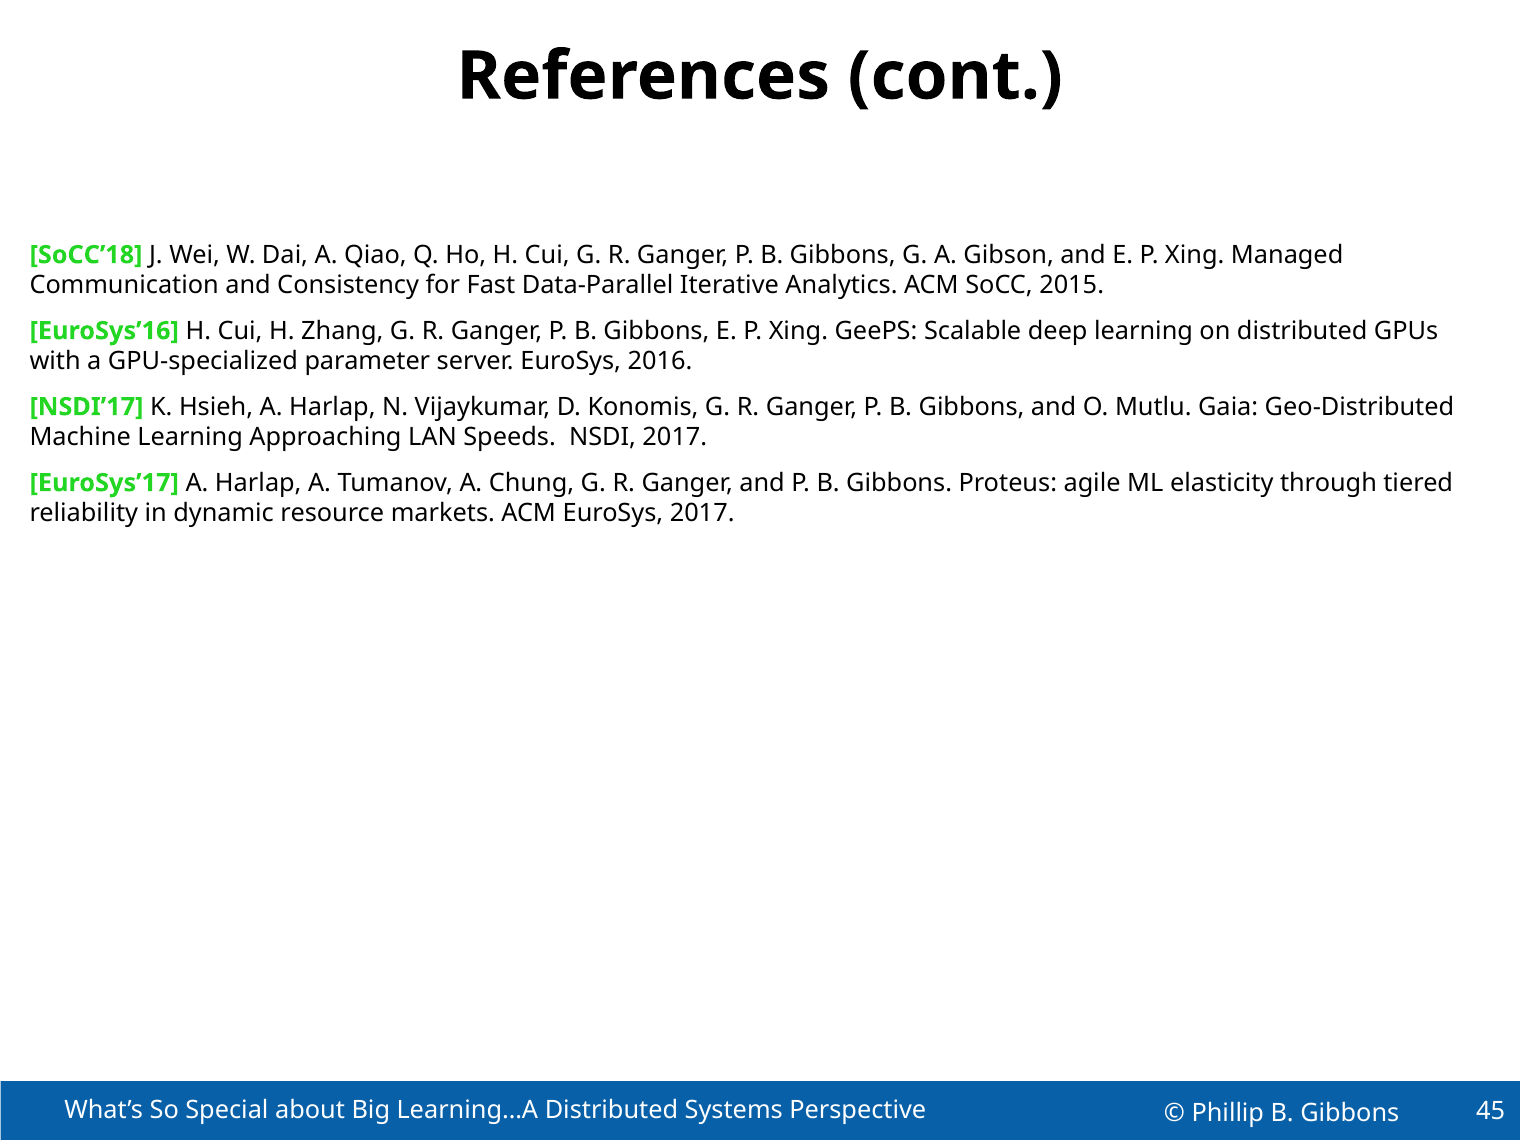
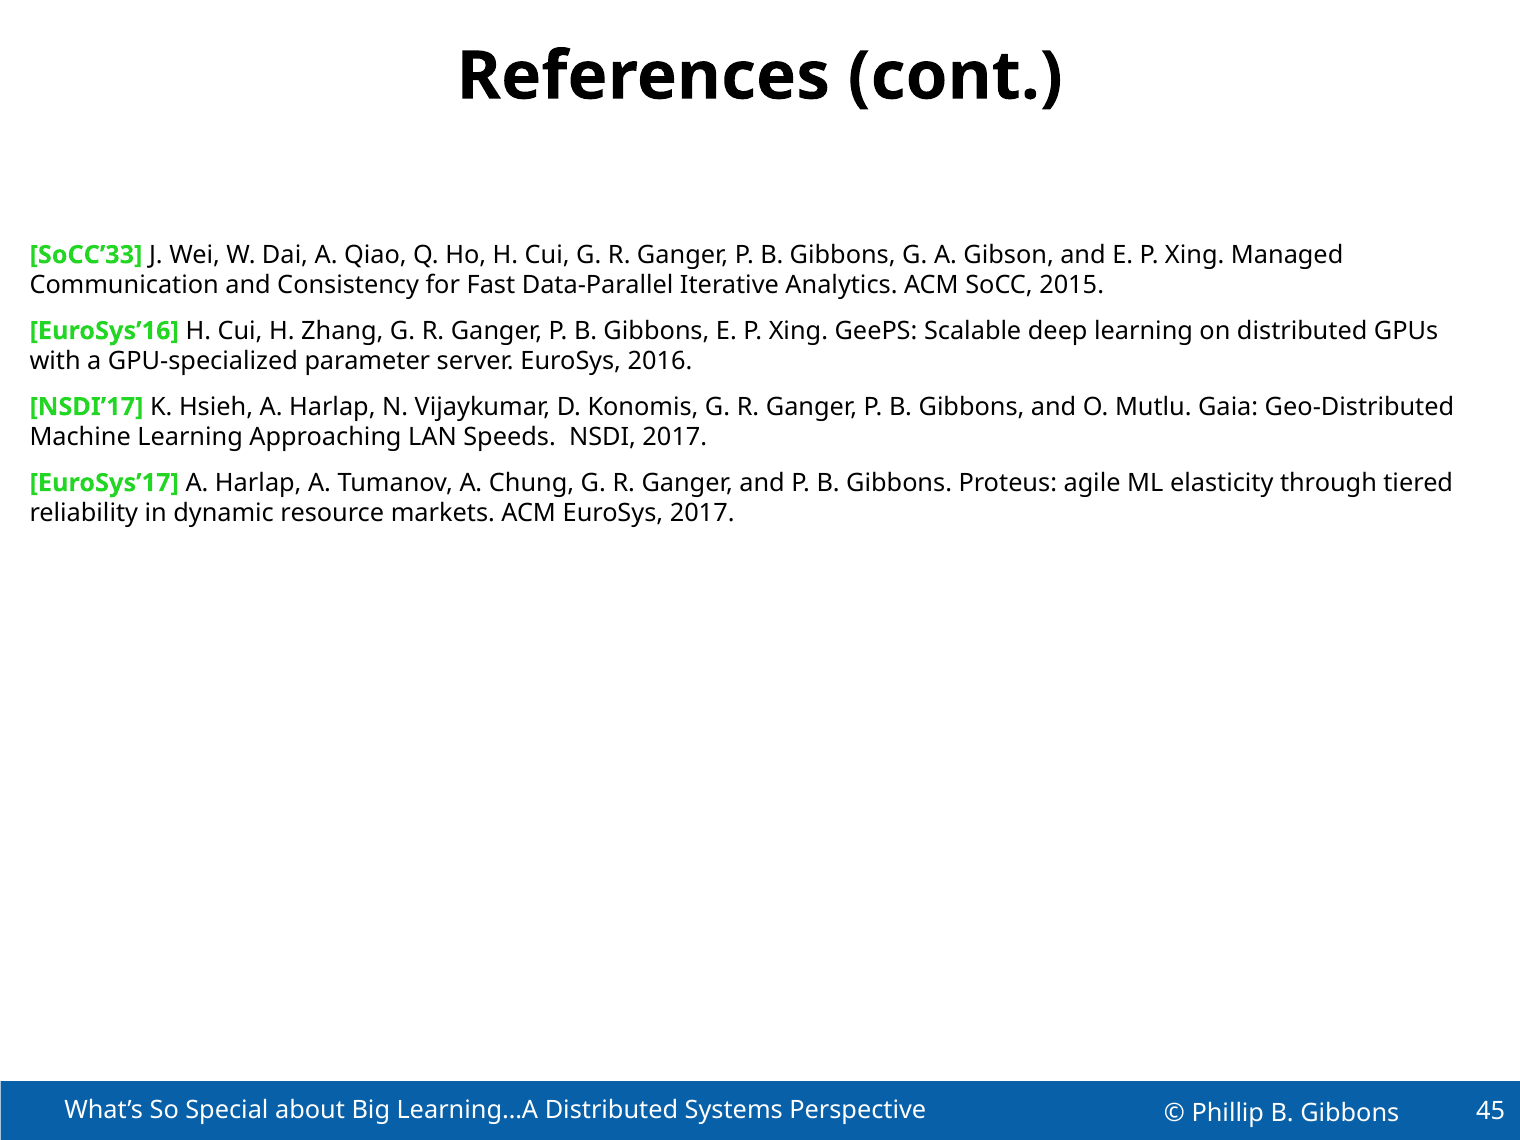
SoCC’18: SoCC’18 -> SoCC’33
